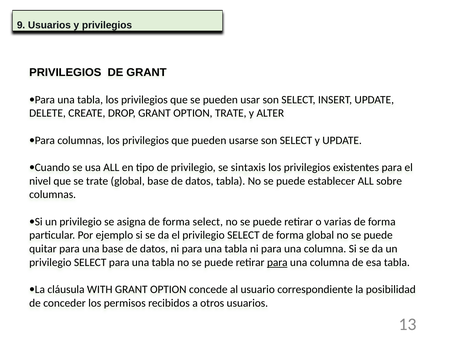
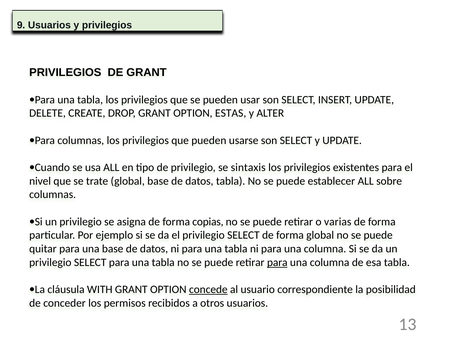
OPTION TRATE: TRATE -> ESTAS
forma select: select -> copias
concede underline: none -> present
